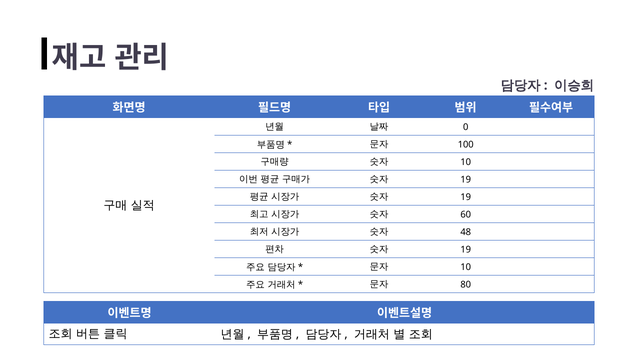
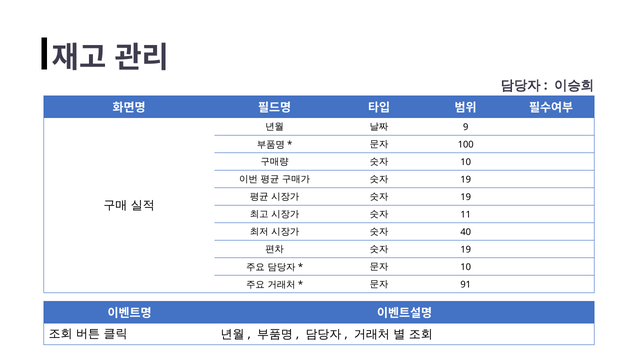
0: 0 -> 9
60: 60 -> 11
48: 48 -> 40
80: 80 -> 91
